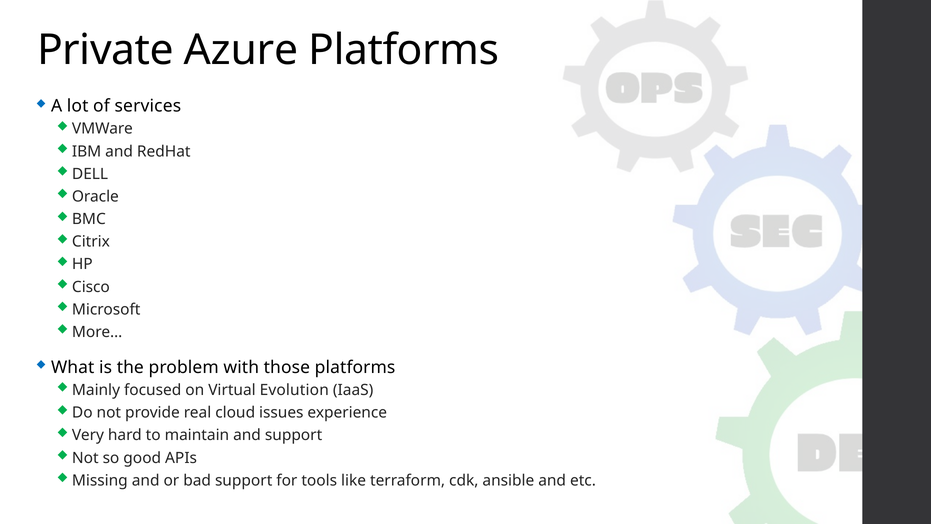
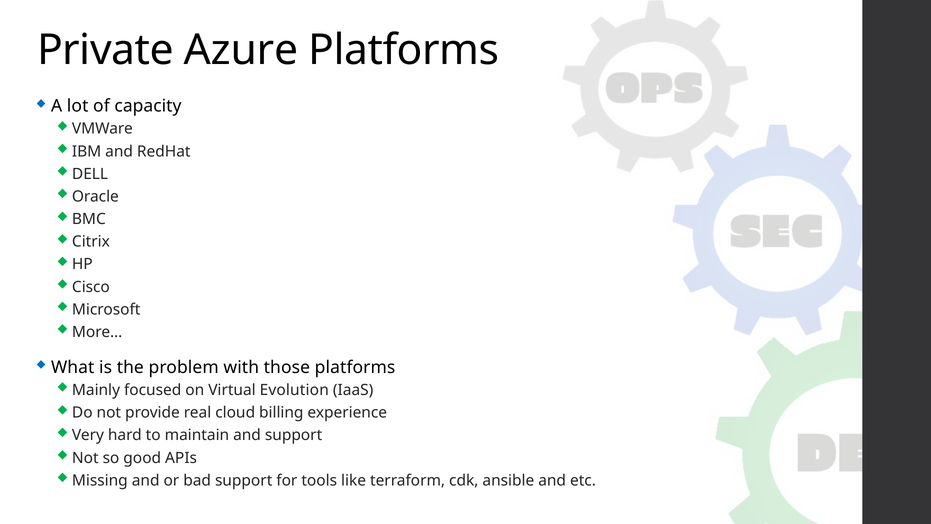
services: services -> capacity
issues: issues -> billing
